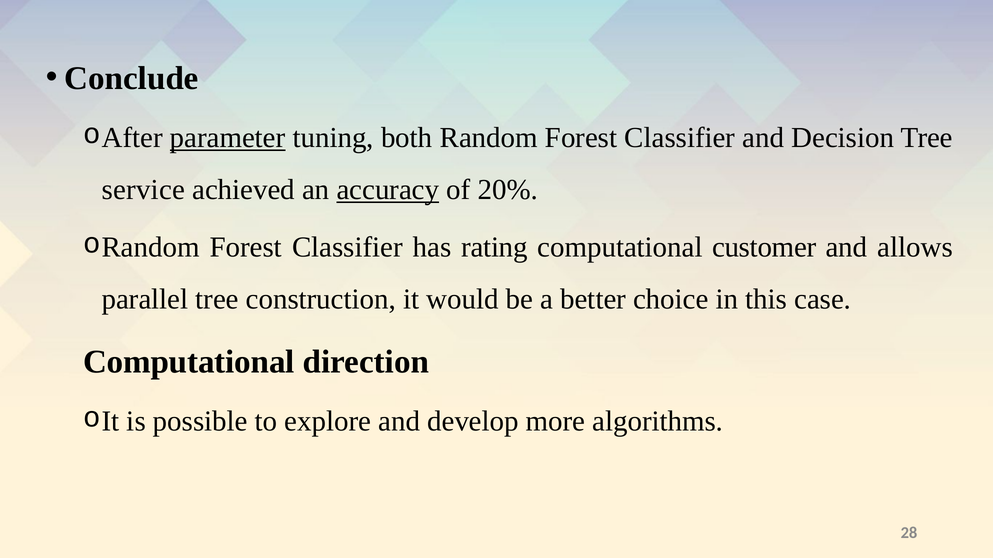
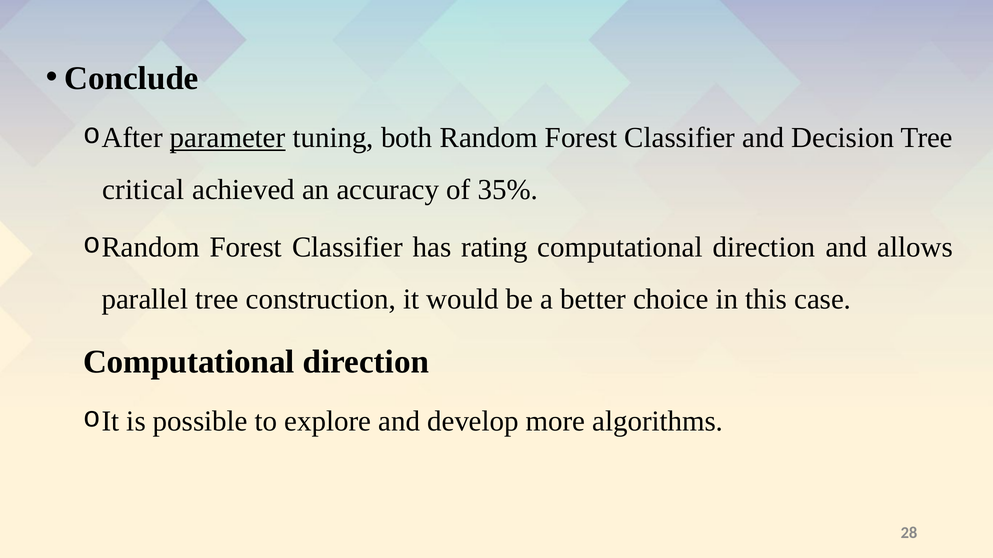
service: service -> critical
accuracy underline: present -> none
20%: 20% -> 35%
customer at (764, 247): customer -> direction
